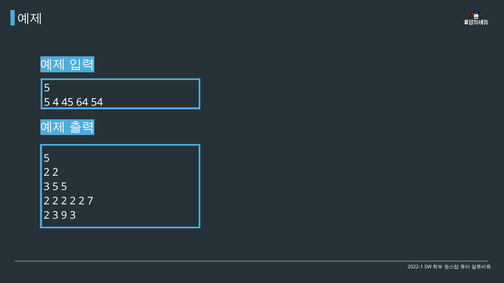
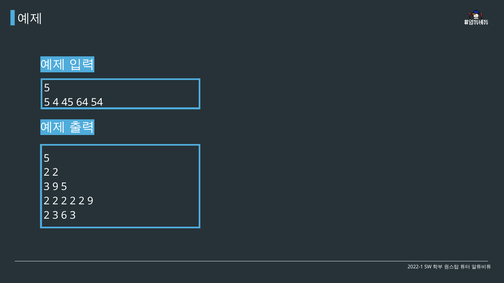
3 5: 5 -> 9
2 7: 7 -> 9
9: 9 -> 6
